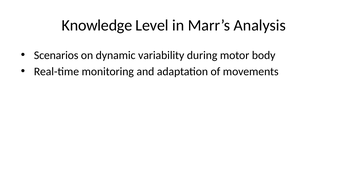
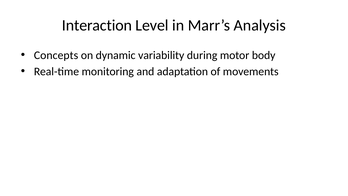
Knowledge: Knowledge -> Interaction
Scenarios: Scenarios -> Concepts
